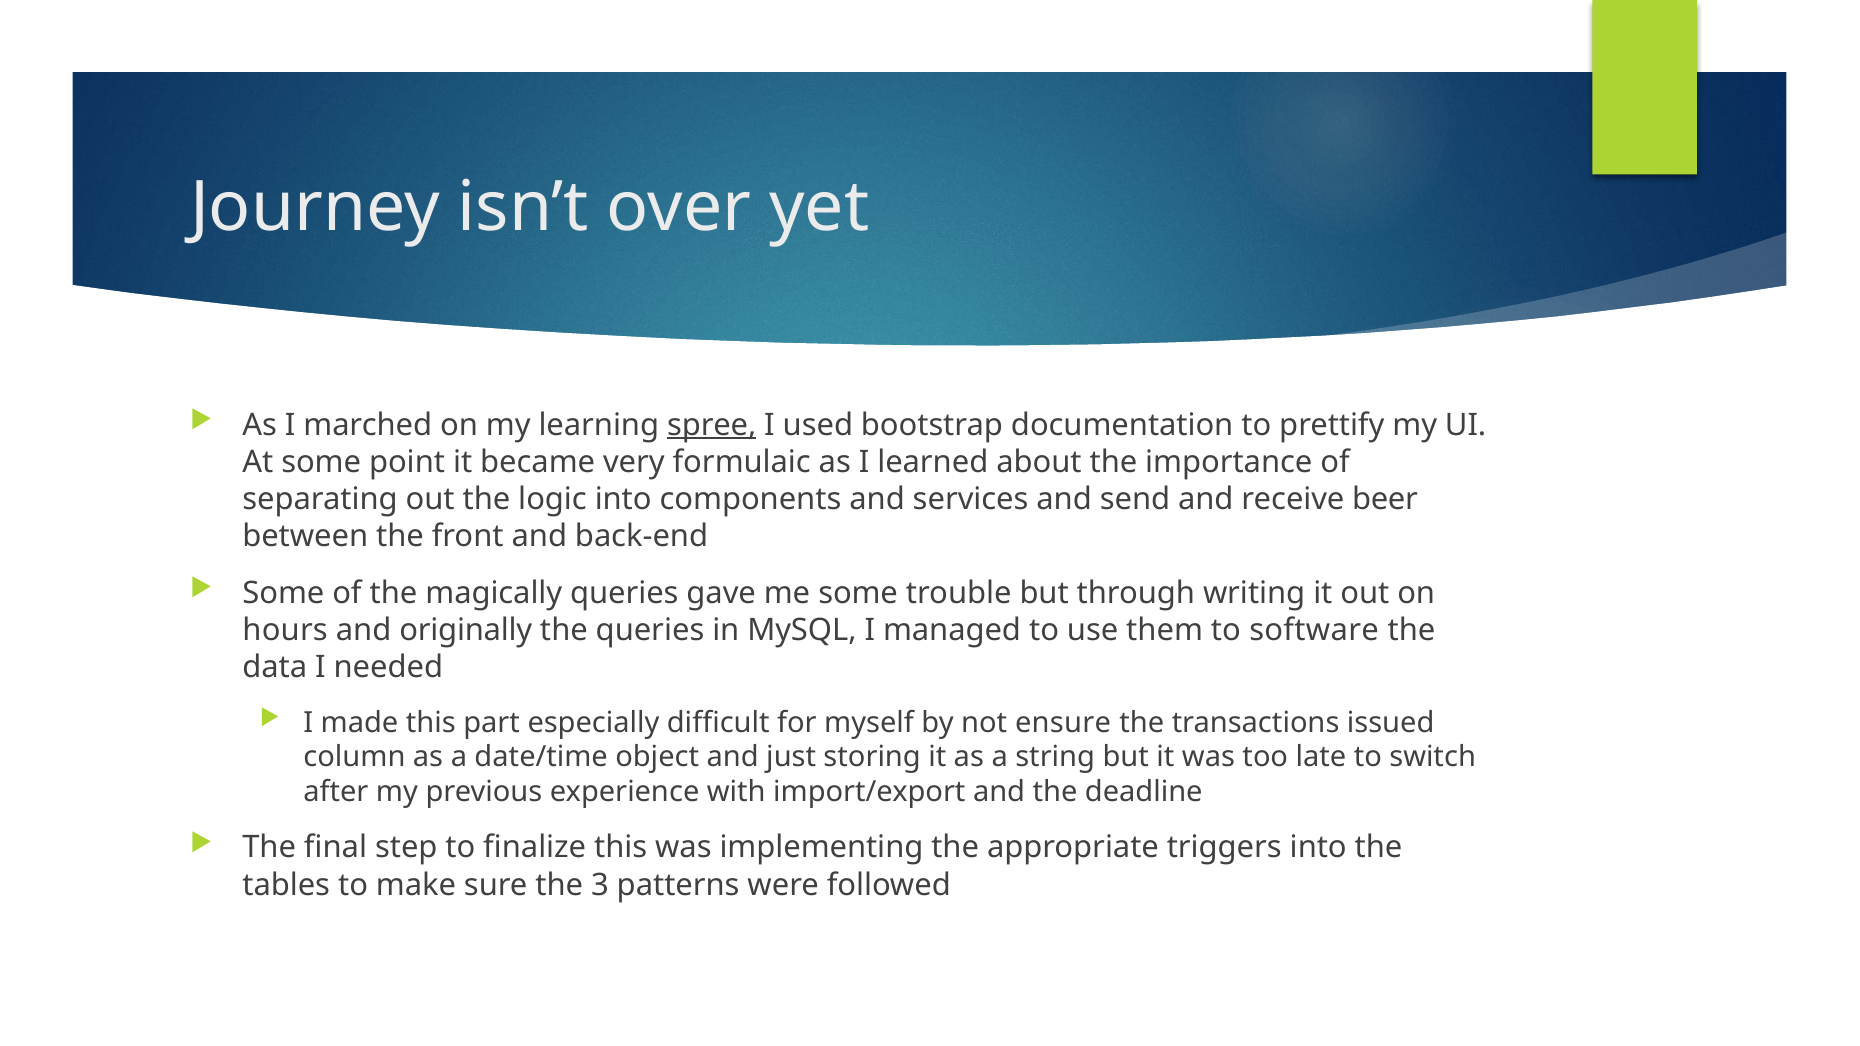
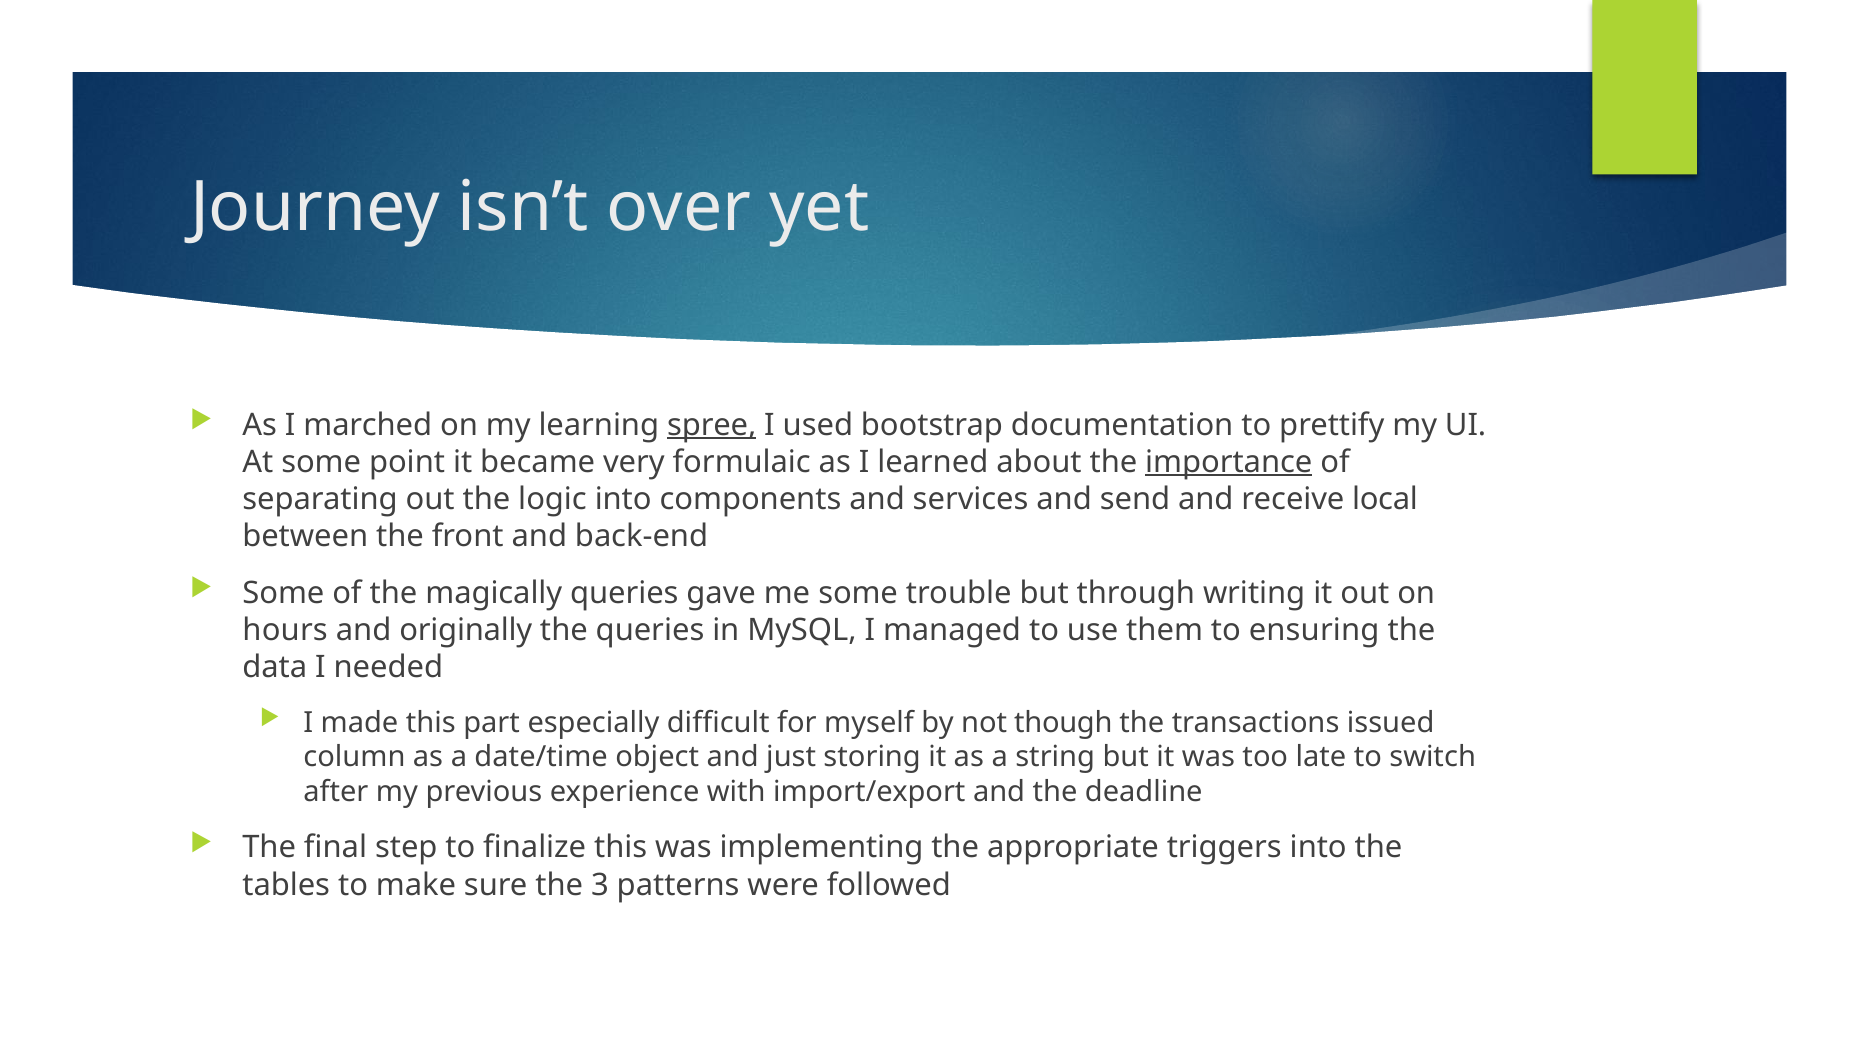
importance underline: none -> present
beer: beer -> local
software: software -> ensuring
ensure: ensure -> though
